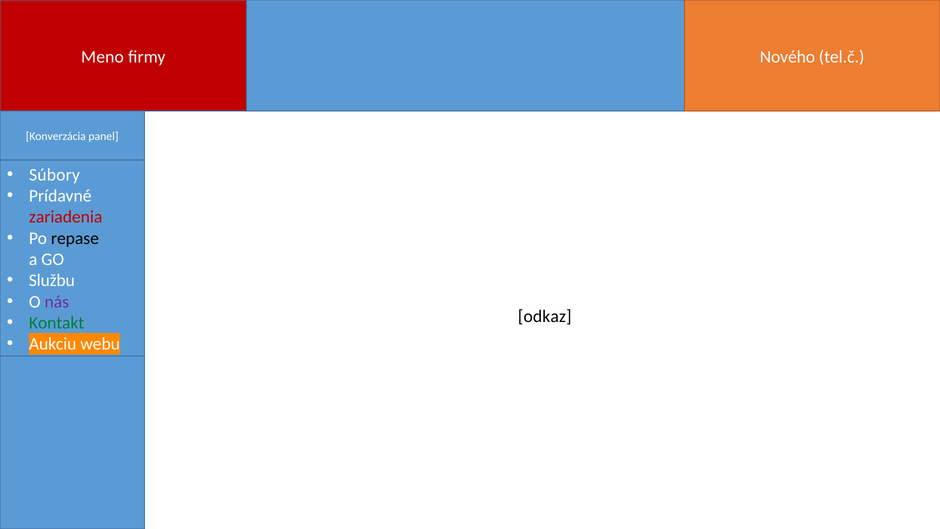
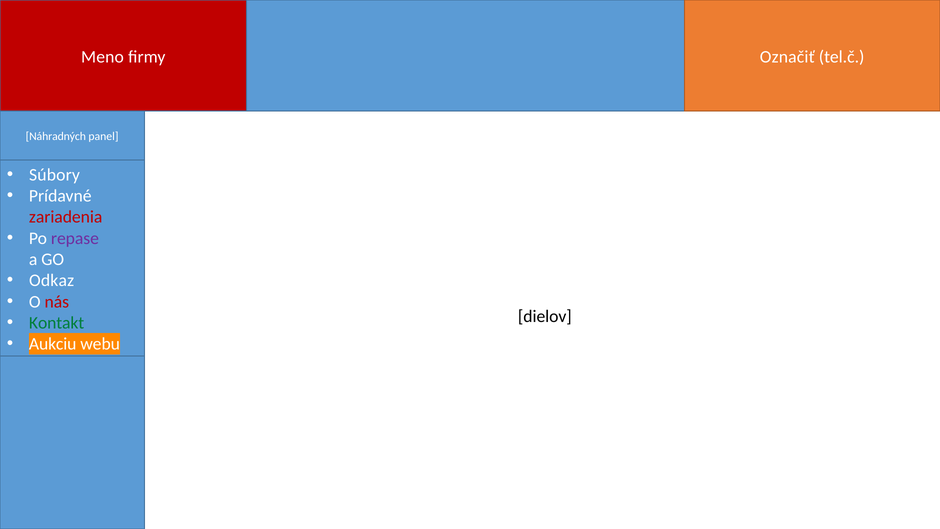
Nového: Nového -> Označiť
Konverzácia: Konverzácia -> Náhradných
repase colour: black -> purple
Službu: Službu -> Odkaz
nás colour: purple -> red
odkaz: odkaz -> dielov
